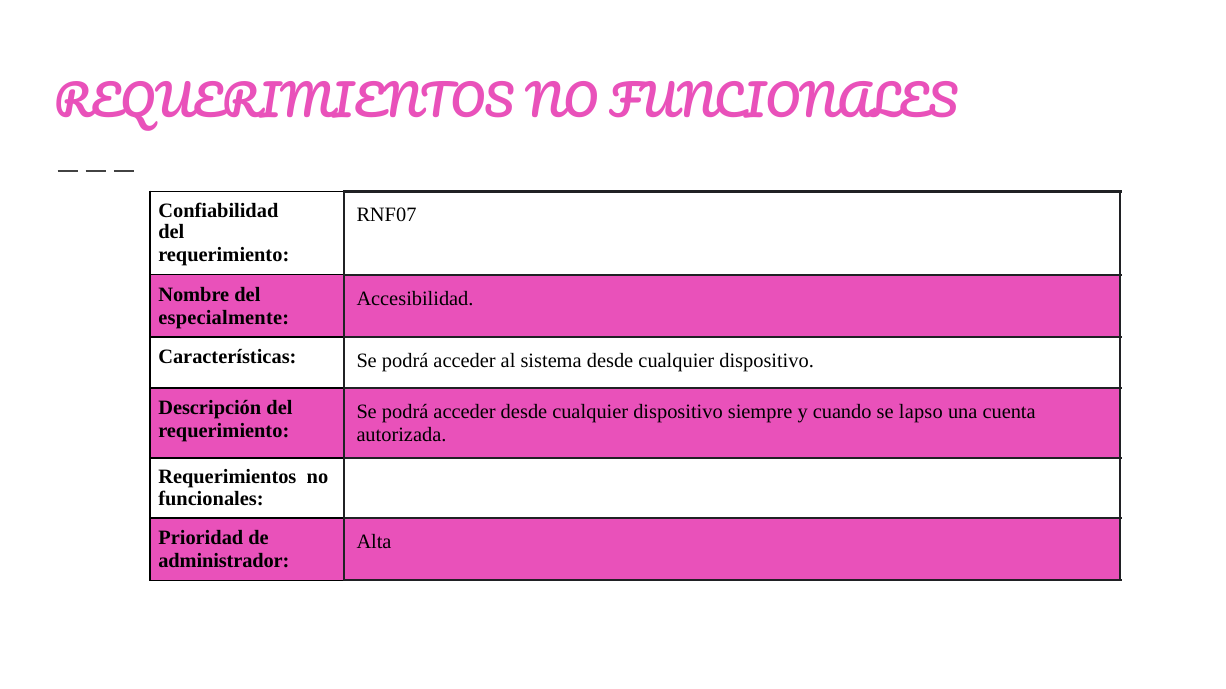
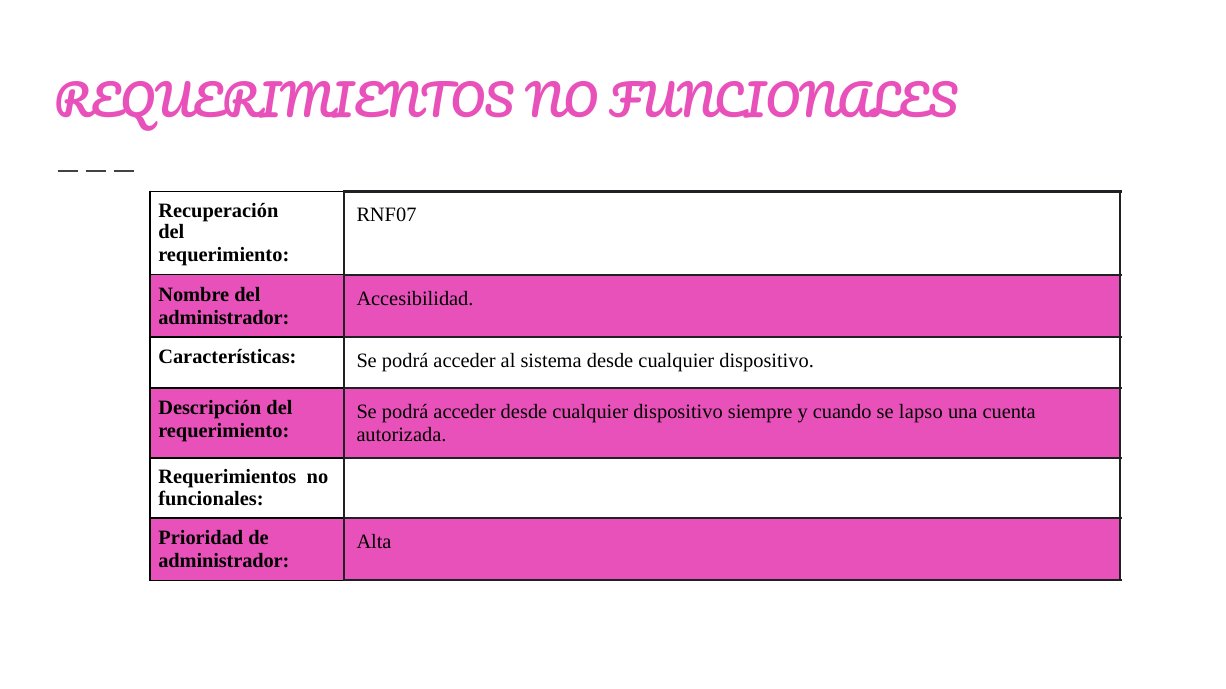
Confiabilidad: Confiabilidad -> Recuperación
especialmente at (224, 318): especialmente -> administrador
